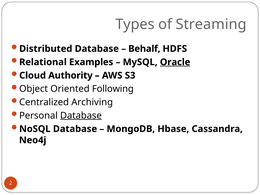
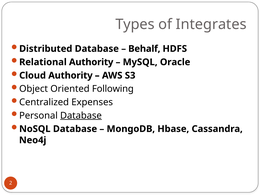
Streaming: Streaming -> Integrates
Relational Examples: Examples -> Authority
Oracle underline: present -> none
Archiving: Archiving -> Expenses
